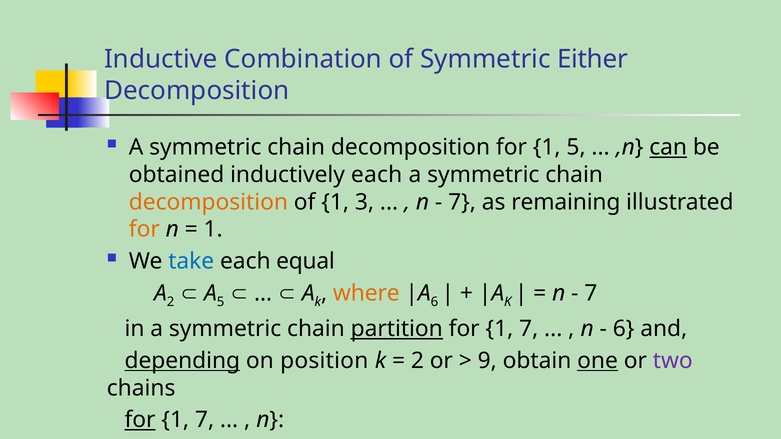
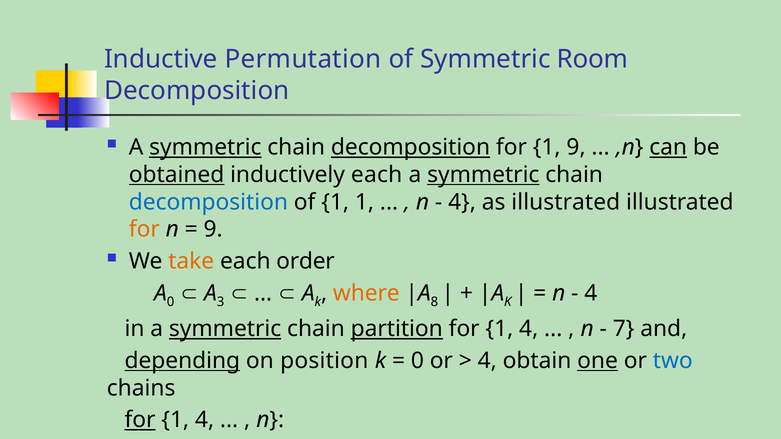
Combination: Combination -> Permutation
Either: Either -> Room
symmetric at (205, 147) underline: none -> present
decomposition at (411, 147) underline: none -> present
1 5: 5 -> 9
obtained underline: none -> present
symmetric at (483, 175) underline: none -> present
decomposition at (208, 202) colour: orange -> blue
1 3: 3 -> 1
7 at (462, 202): 7 -> 4
as remaining: remaining -> illustrated
1 at (213, 230): 1 -> 9
take colour: blue -> orange
equal: equal -> order
A 2: 2 -> 0
A 5: 5 -> 3
6 at (434, 302): 6 -> 8
7 at (591, 293): 7 -> 4
symmetric at (225, 329) underline: none -> present
7 at (529, 329): 7 -> 4
6 at (624, 329): 6 -> 7
2 at (417, 361): 2 -> 0
9 at (487, 361): 9 -> 4
two colour: purple -> blue
7 at (205, 420): 7 -> 4
